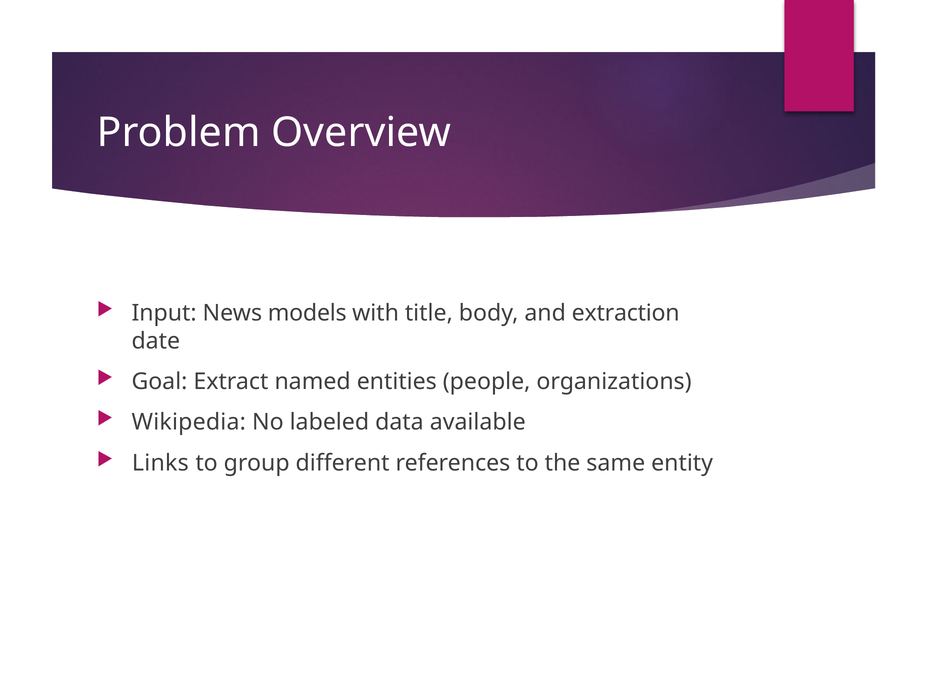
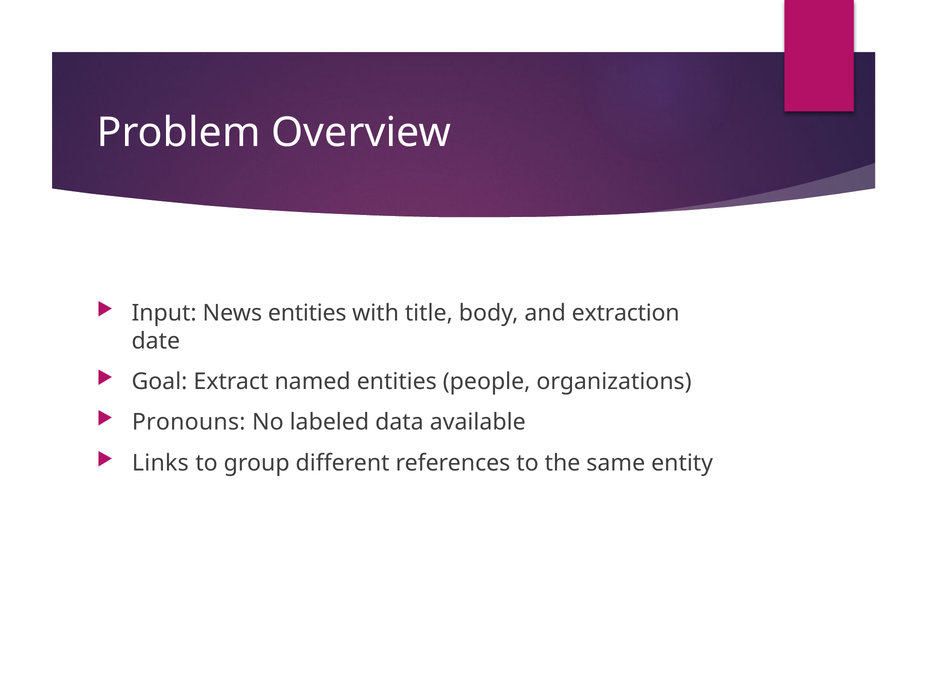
News models: models -> entities
Wikipedia: Wikipedia -> Pronouns
